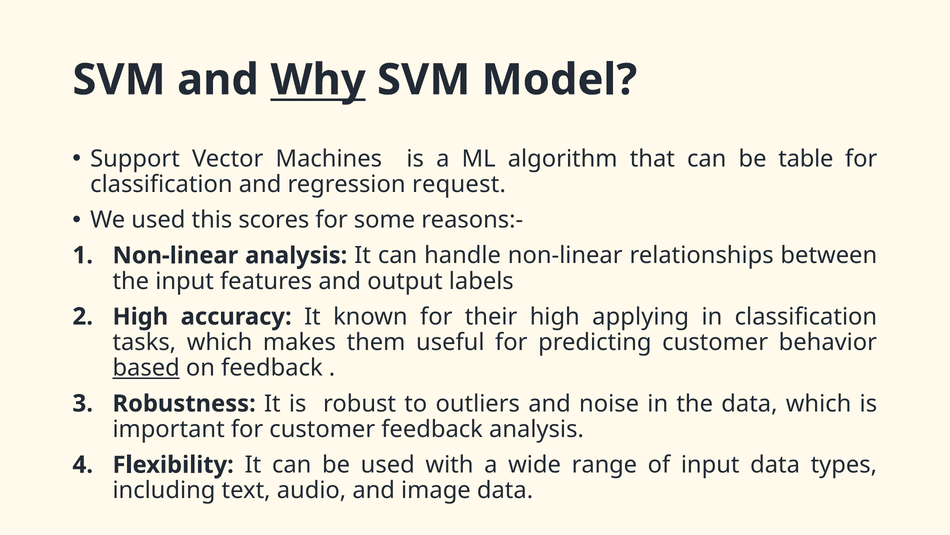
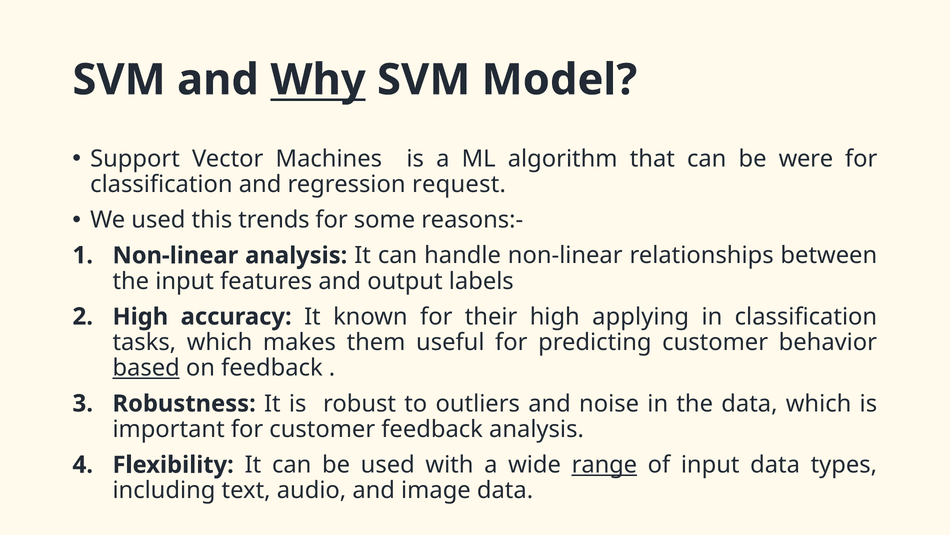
table: table -> were
scores: scores -> trends
range underline: none -> present
